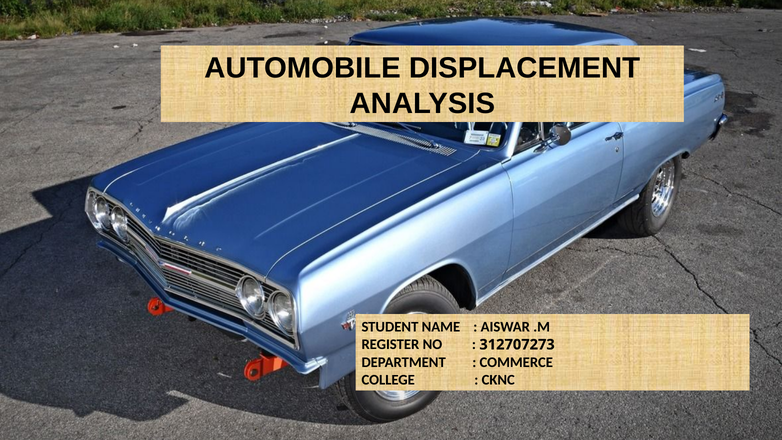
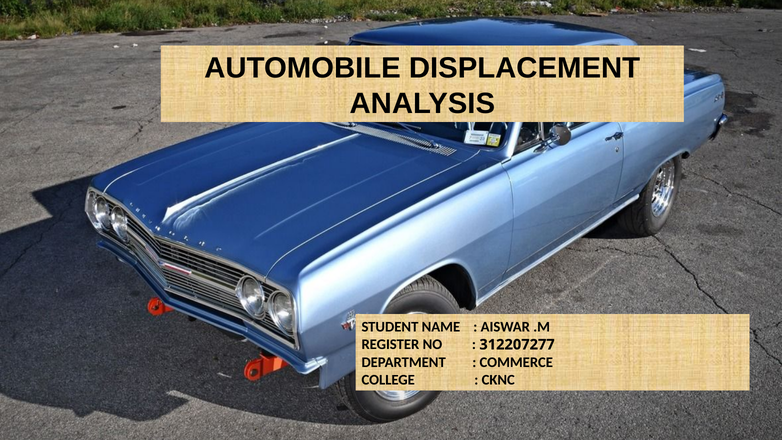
312707273: 312707273 -> 312207277
